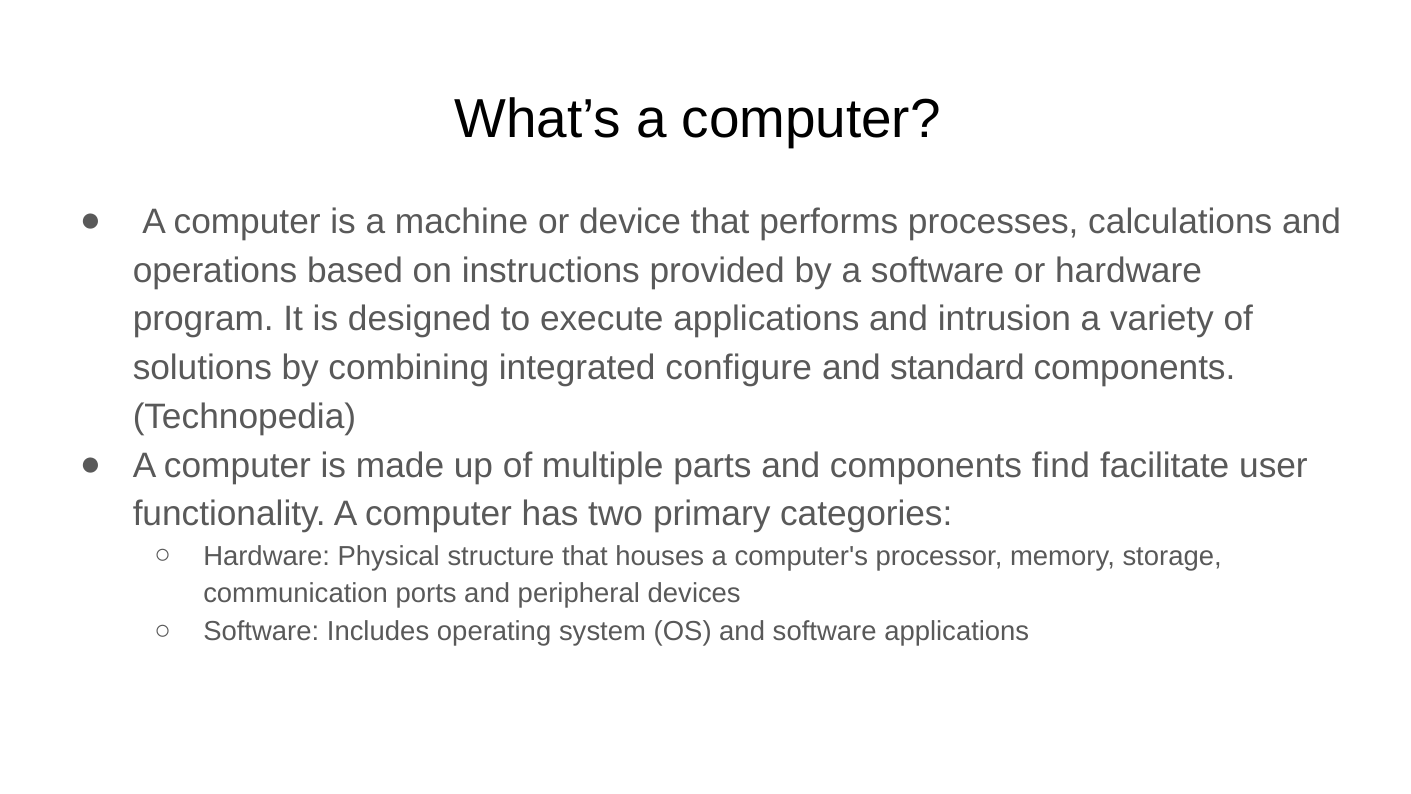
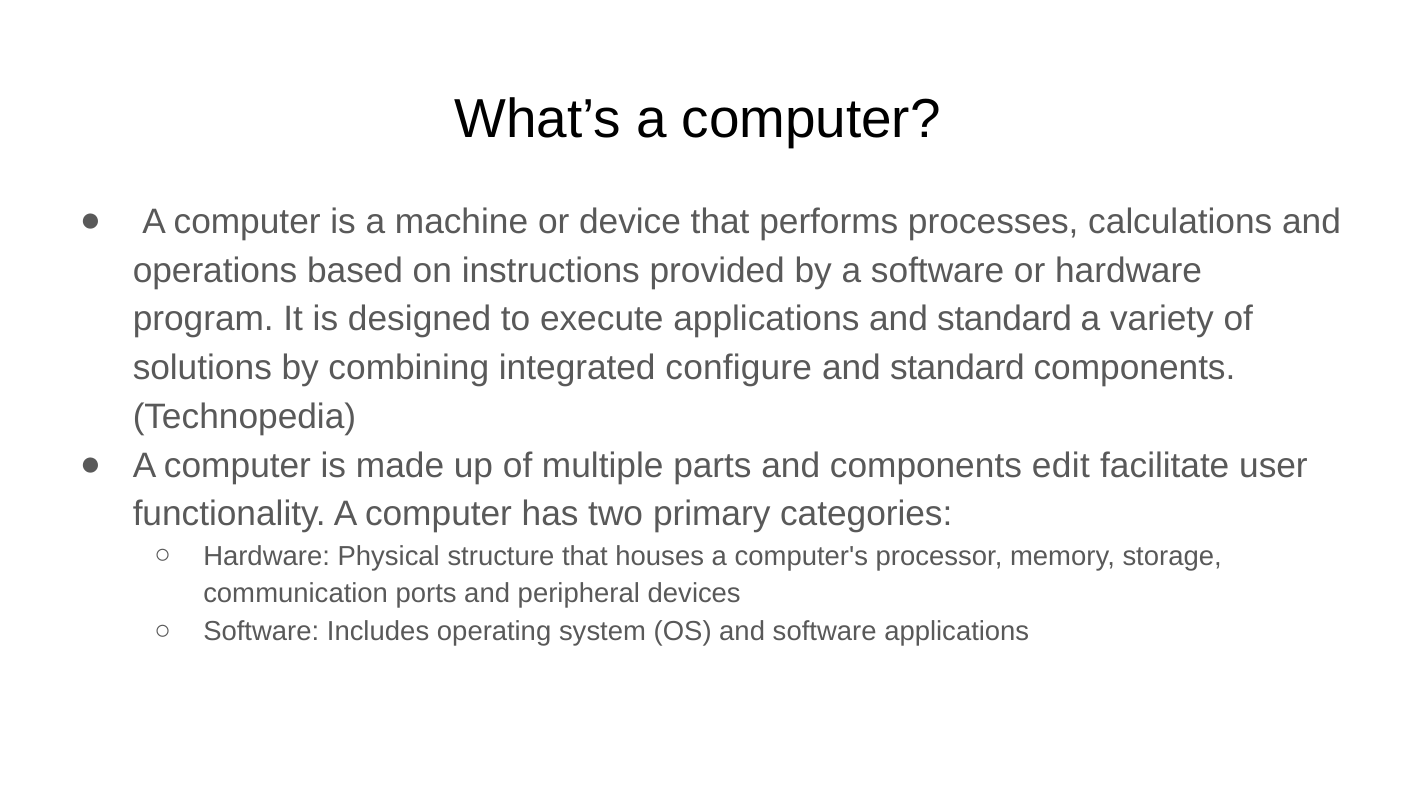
applications and intrusion: intrusion -> standard
find: find -> edit
